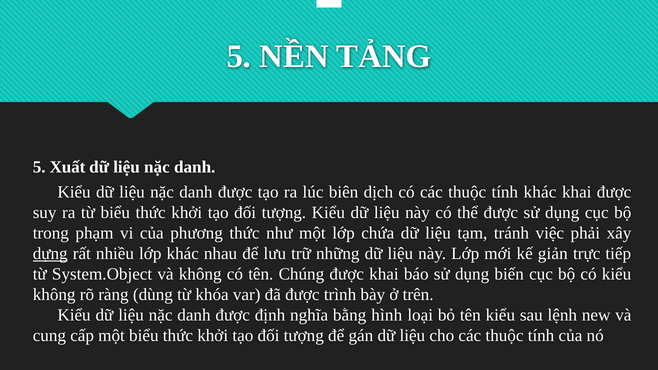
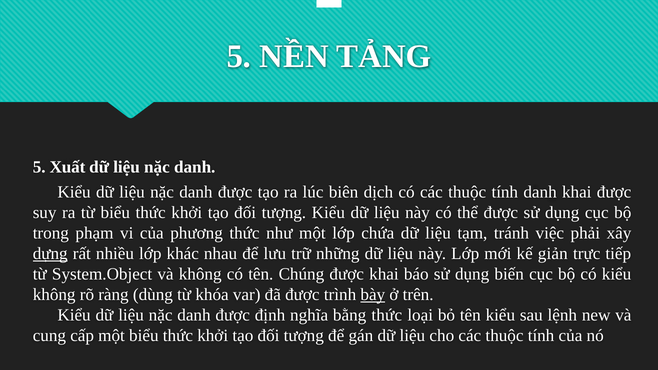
tính khác: khác -> danh
bày underline: none -> present
bằng hình: hình -> thức
